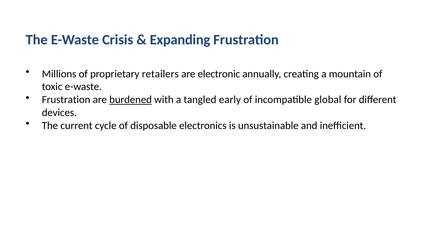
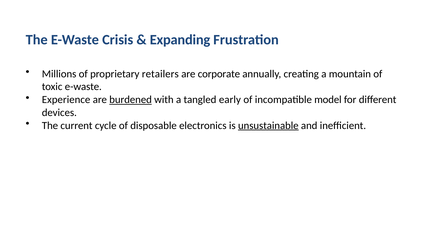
electronic: electronic -> corporate
Frustration at (66, 100): Frustration -> Experience
global: global -> model
unsustainable underline: none -> present
